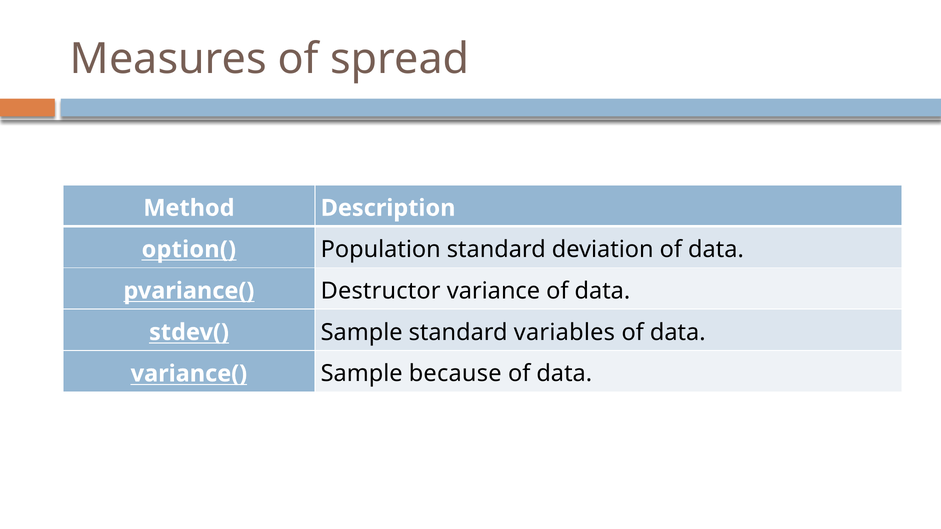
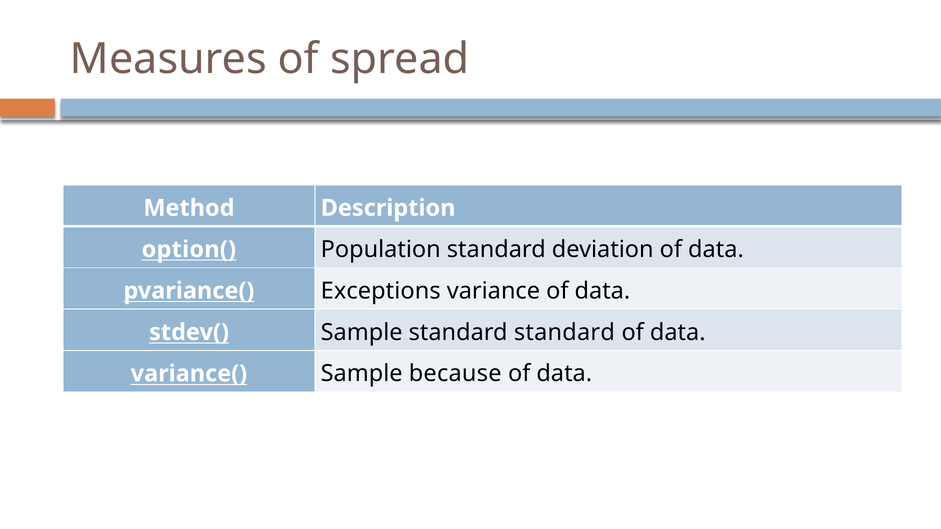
Destructor: Destructor -> Exceptions
standard variables: variables -> standard
